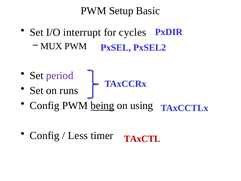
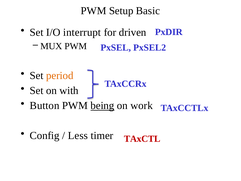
cycles: cycles -> driven
period colour: purple -> orange
runs: runs -> with
Config at (45, 105): Config -> Button
using: using -> work
